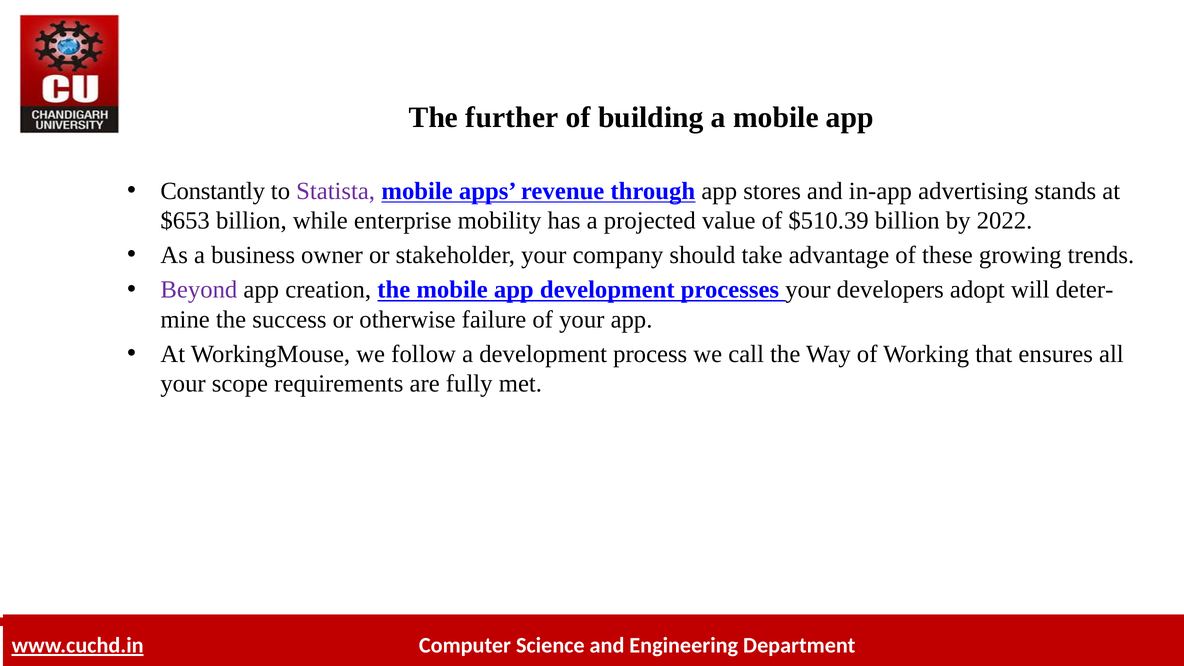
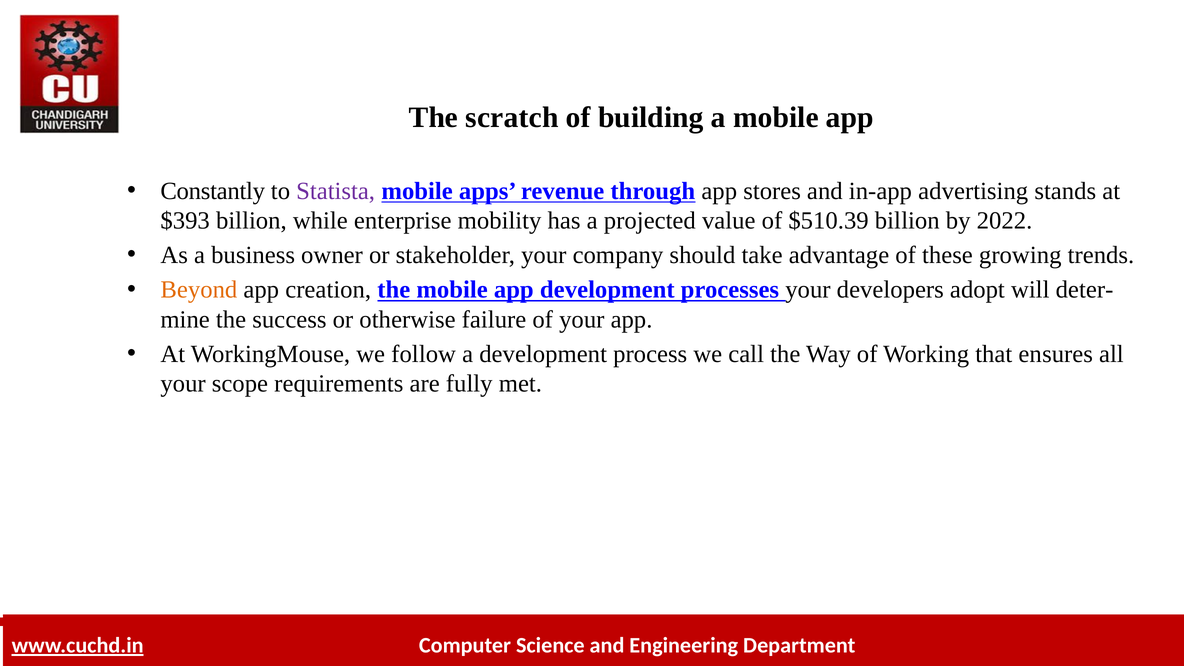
further: further -> scratch
$653: $653 -> $393
Beyond colour: purple -> orange
